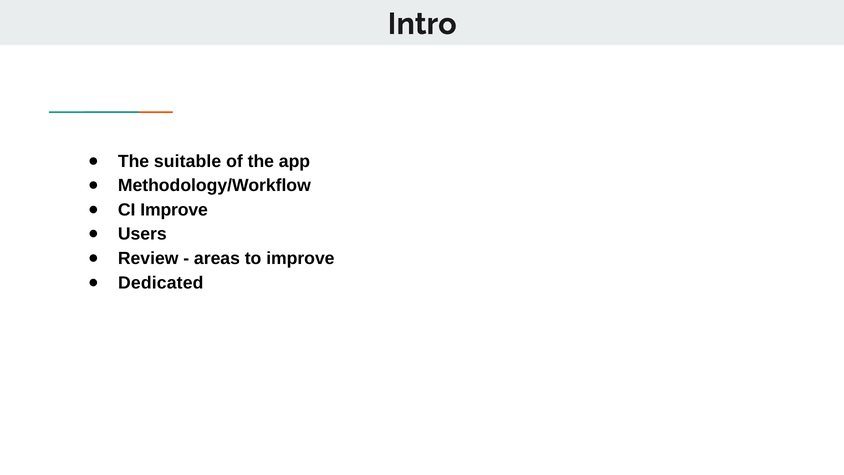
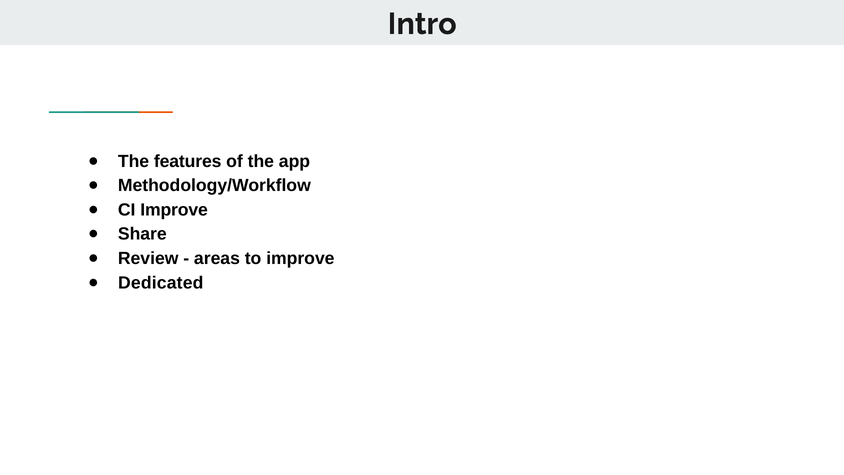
suitable: suitable -> features
Users: Users -> Share
